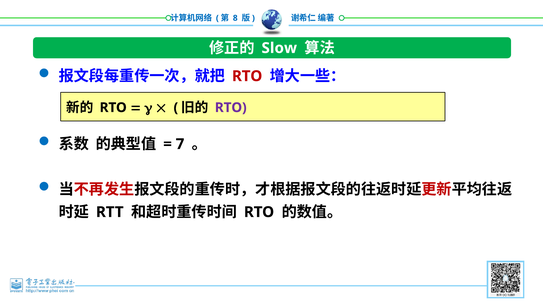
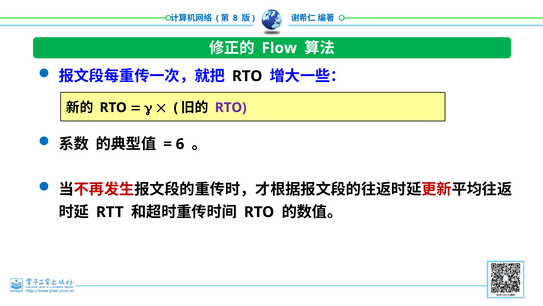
Slow: Slow -> Flow
RTO at (247, 76) colour: red -> black
7: 7 -> 6
